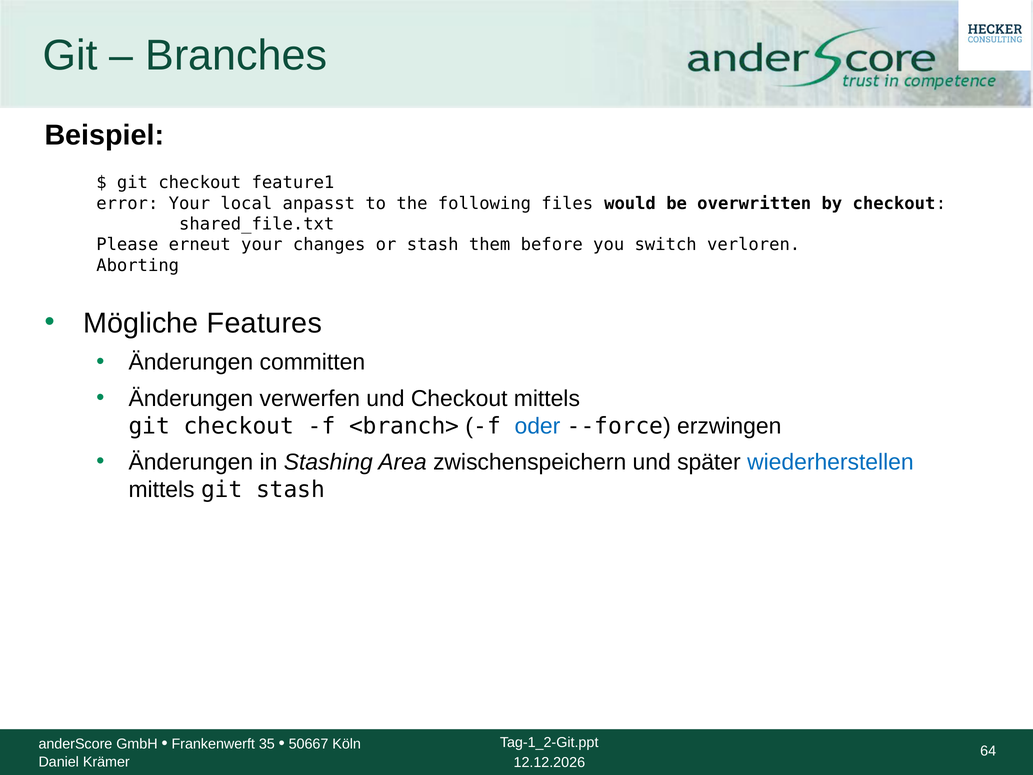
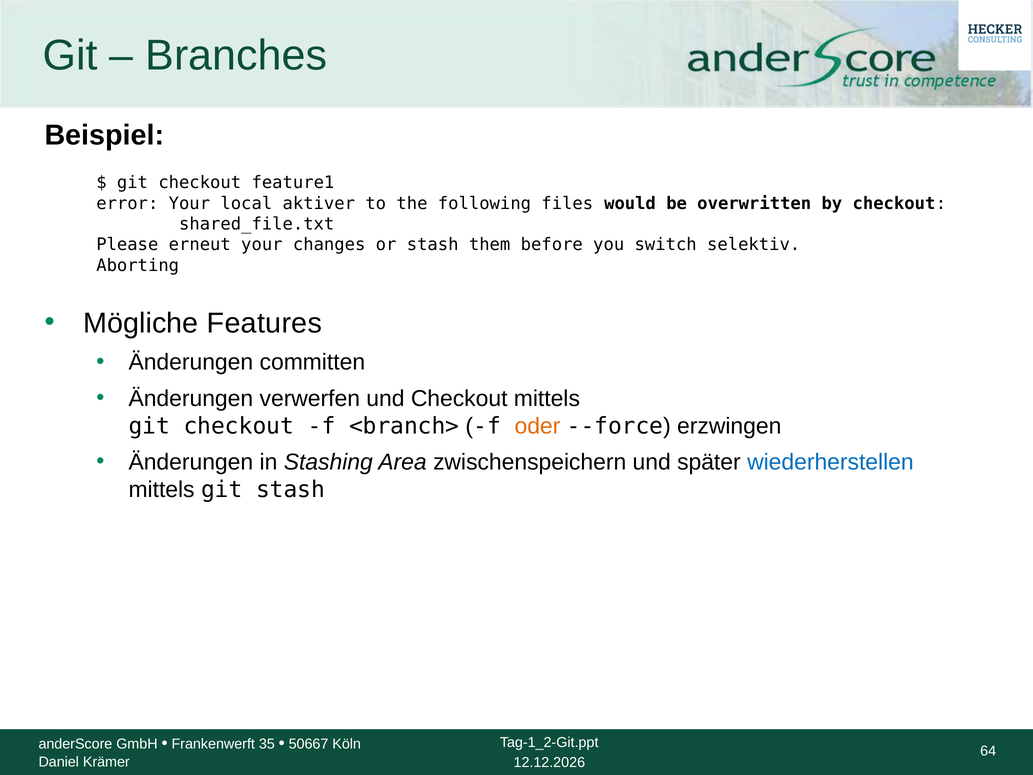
anpasst: anpasst -> aktiver
verloren: verloren -> selektiv
oder colour: blue -> orange
